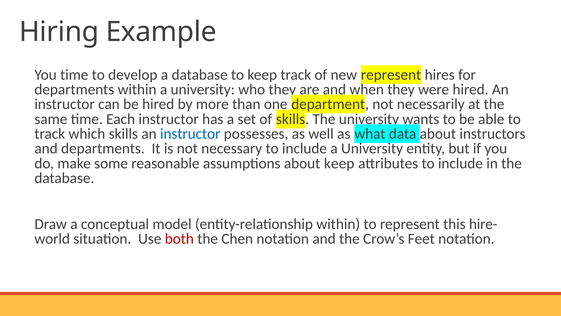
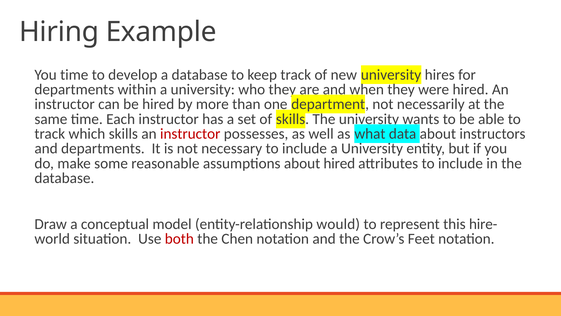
new represent: represent -> university
instructor at (190, 134) colour: blue -> red
about keep: keep -> hired
entity-relationship within: within -> would
